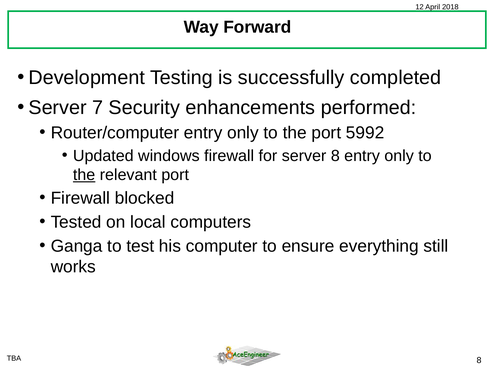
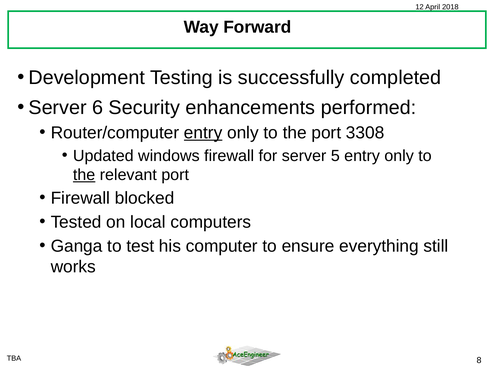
7: 7 -> 6
entry at (203, 133) underline: none -> present
5992: 5992 -> 3308
server 8: 8 -> 5
